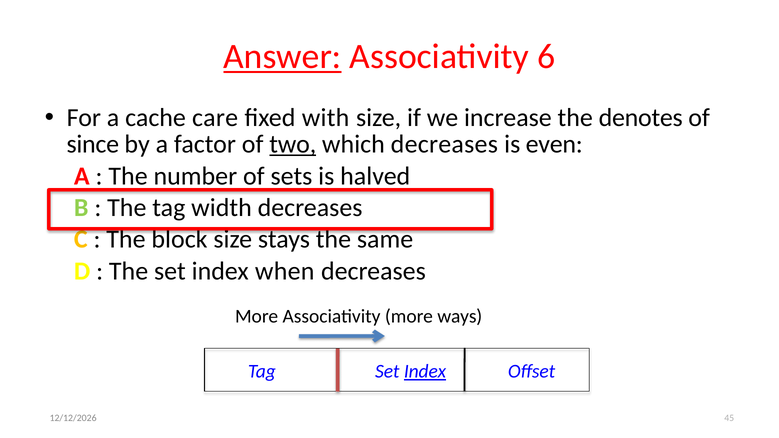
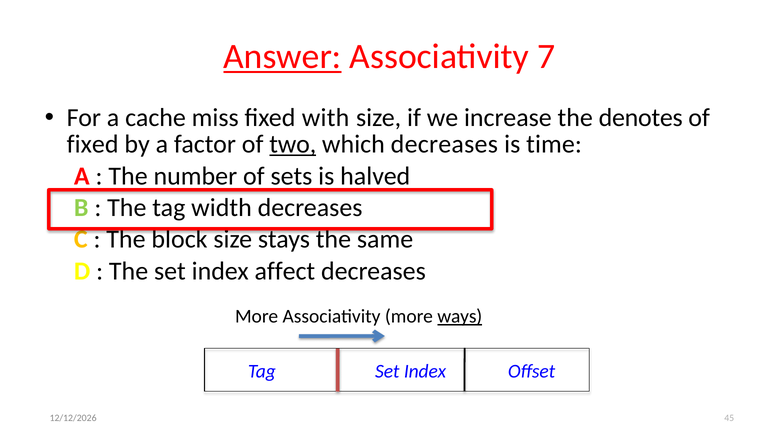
6: 6 -> 7
care: care -> miss
since at (93, 144): since -> fixed
even: even -> time
when: when -> affect
ways underline: none -> present
Index at (425, 372) underline: present -> none
